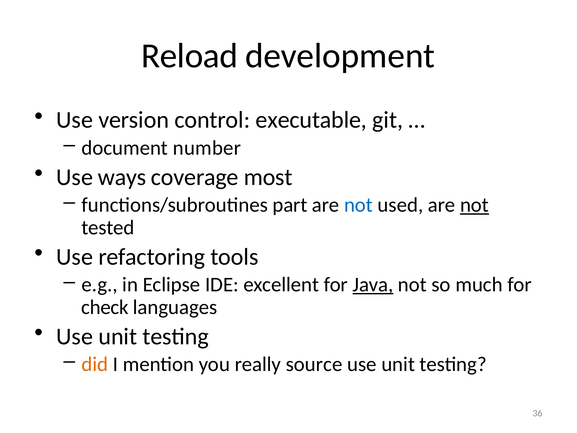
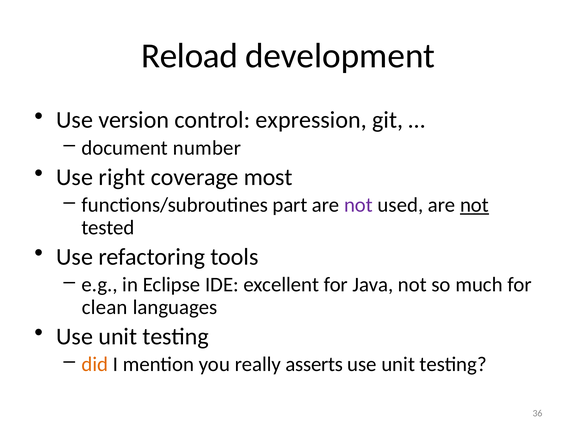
executable: executable -> expression
ways: ways -> right
not at (358, 205) colour: blue -> purple
Java underline: present -> none
check: check -> clean
source: source -> asserts
